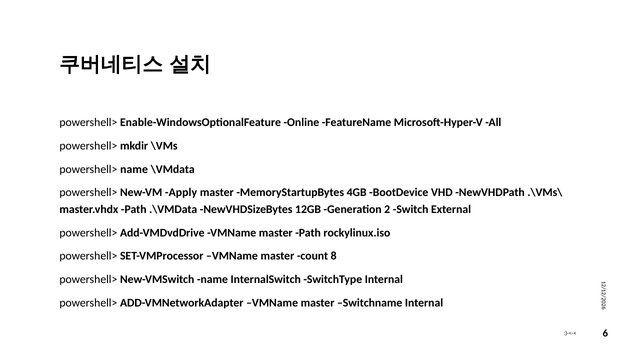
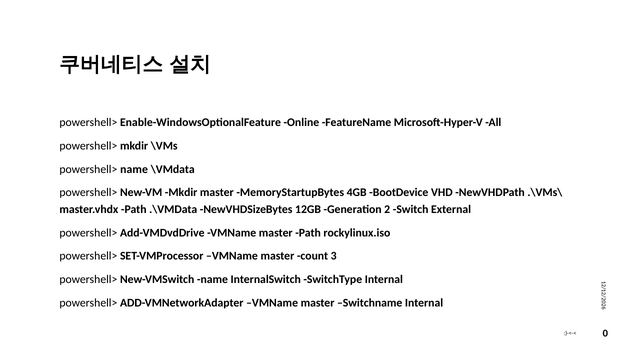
New-VM Apply: Apply -> Mkdir
8: 8 -> 3
6 at (605, 333): 6 -> 0
